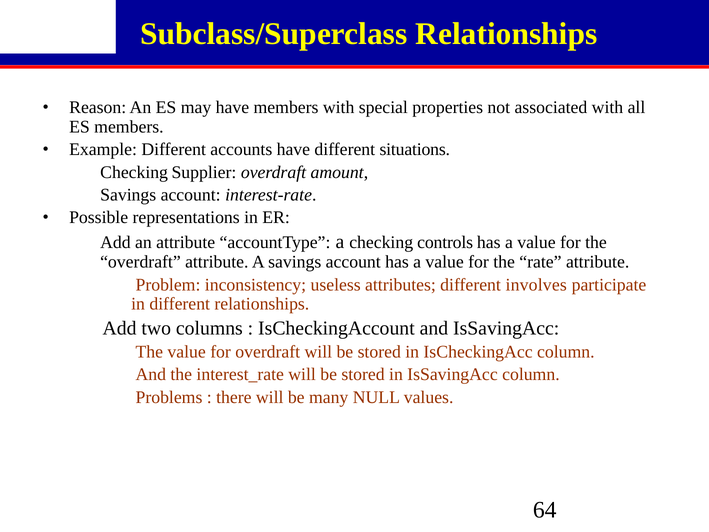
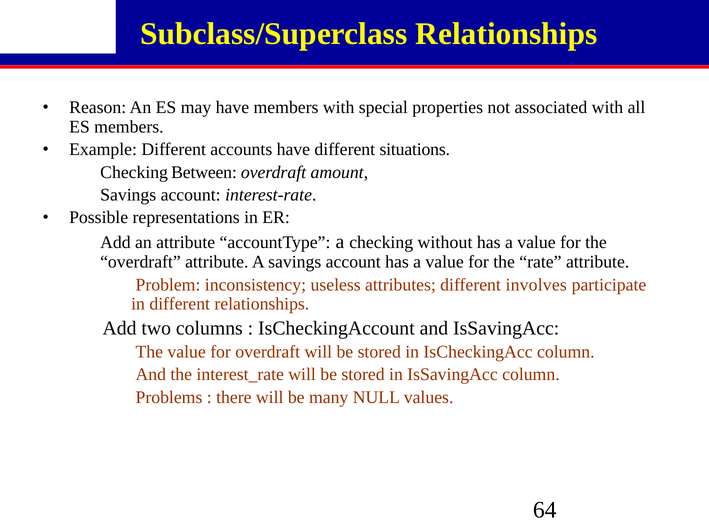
Supplier: Supplier -> Between
controls: controls -> without
